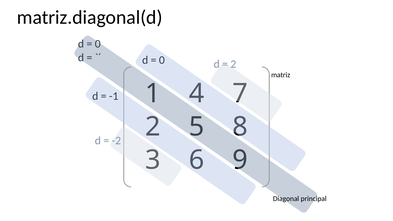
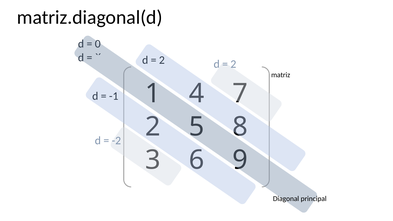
0 at (162, 60): 0 -> 2
